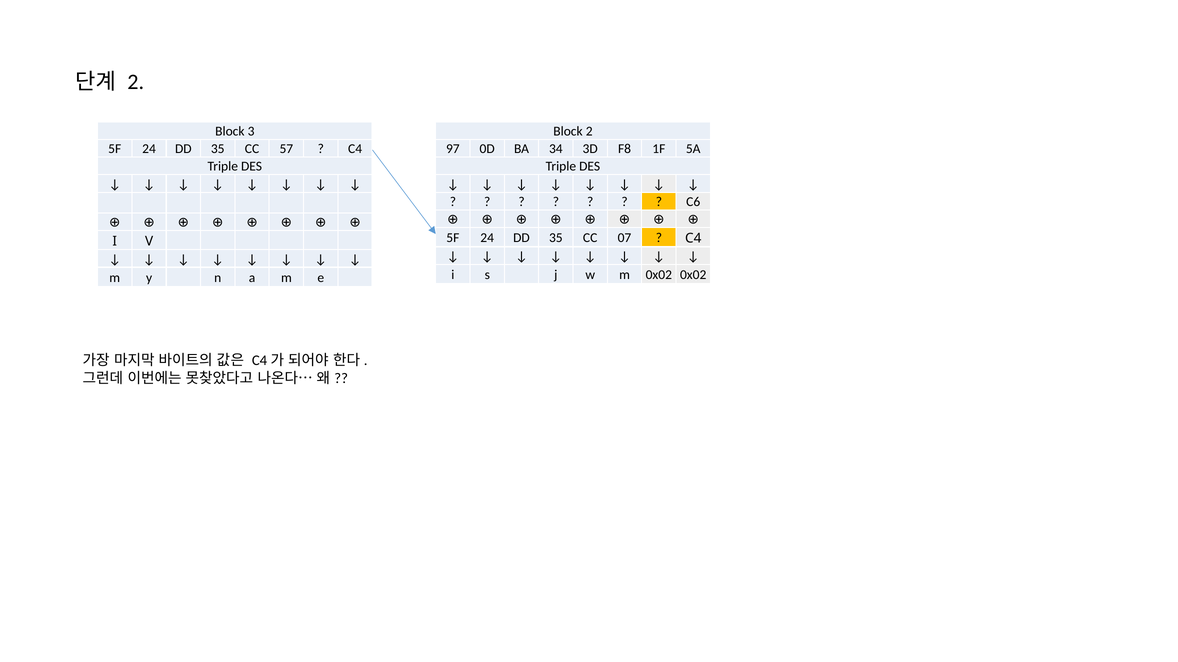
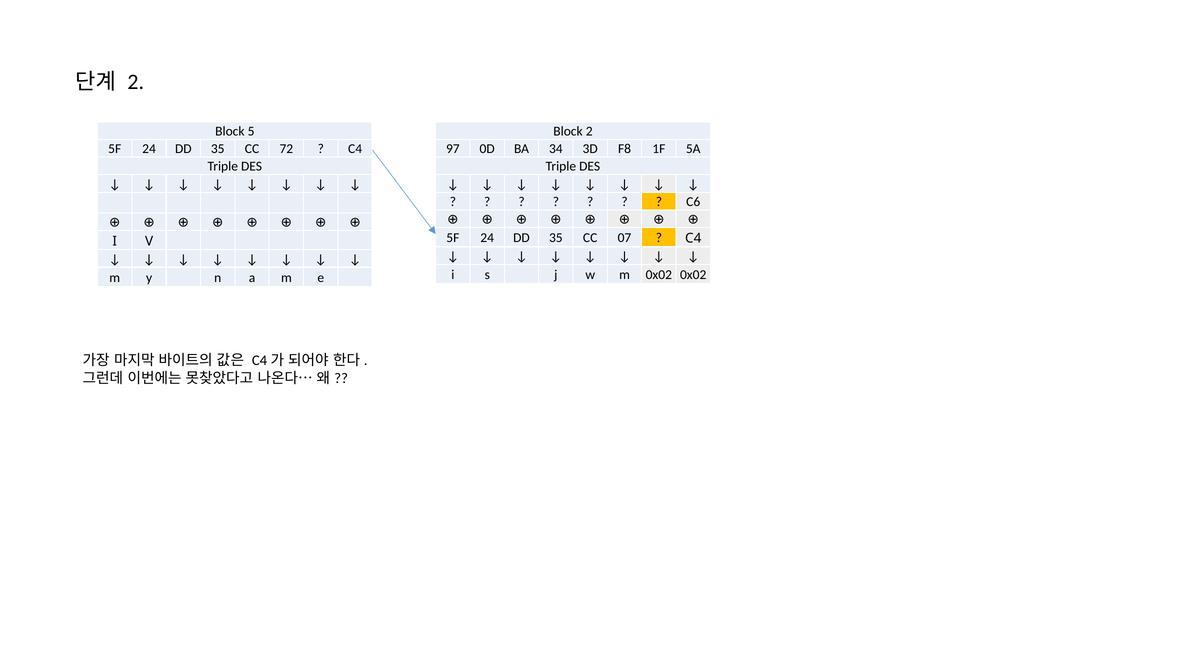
3: 3 -> 5
57: 57 -> 72
